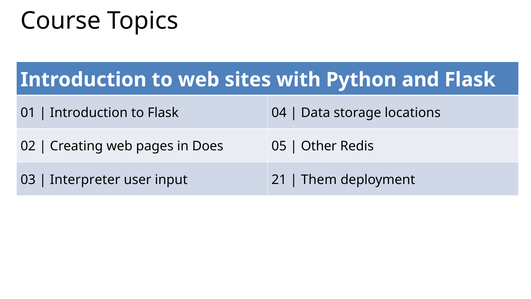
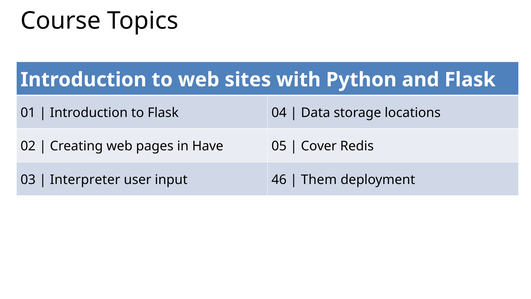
Does: Does -> Have
Other: Other -> Cover
21: 21 -> 46
